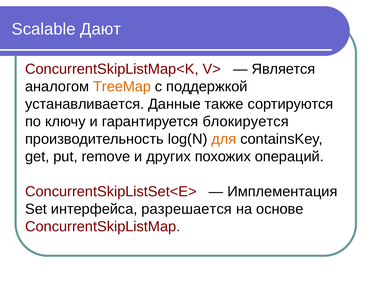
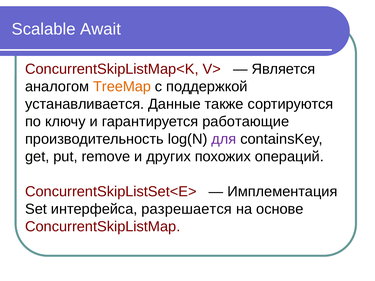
Дают: Дают -> Await
блокируется: блокируется -> работающие
для colour: orange -> purple
